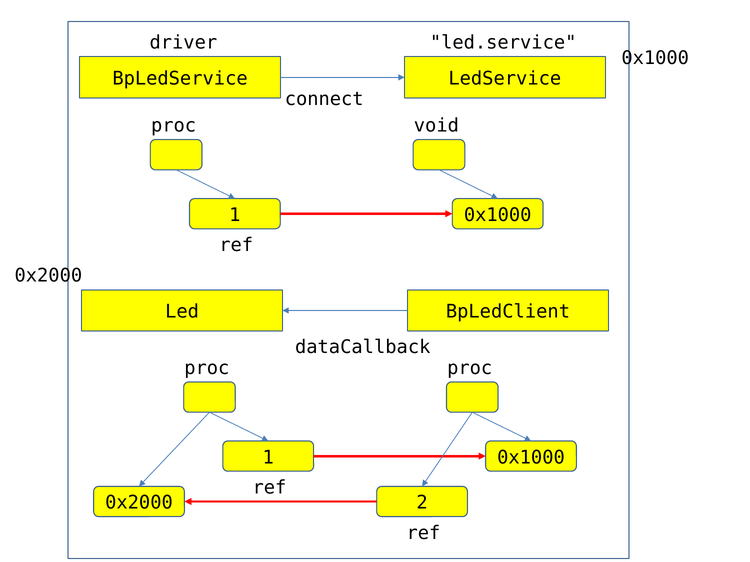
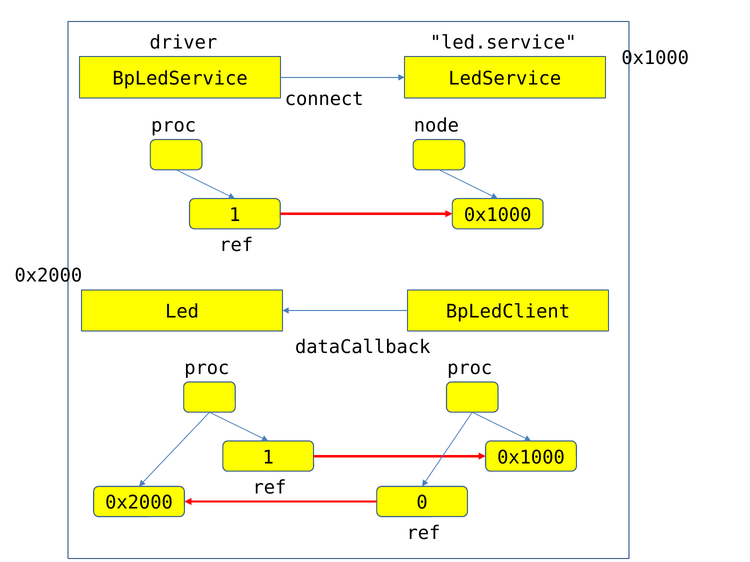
void: void -> node
2: 2 -> 0
